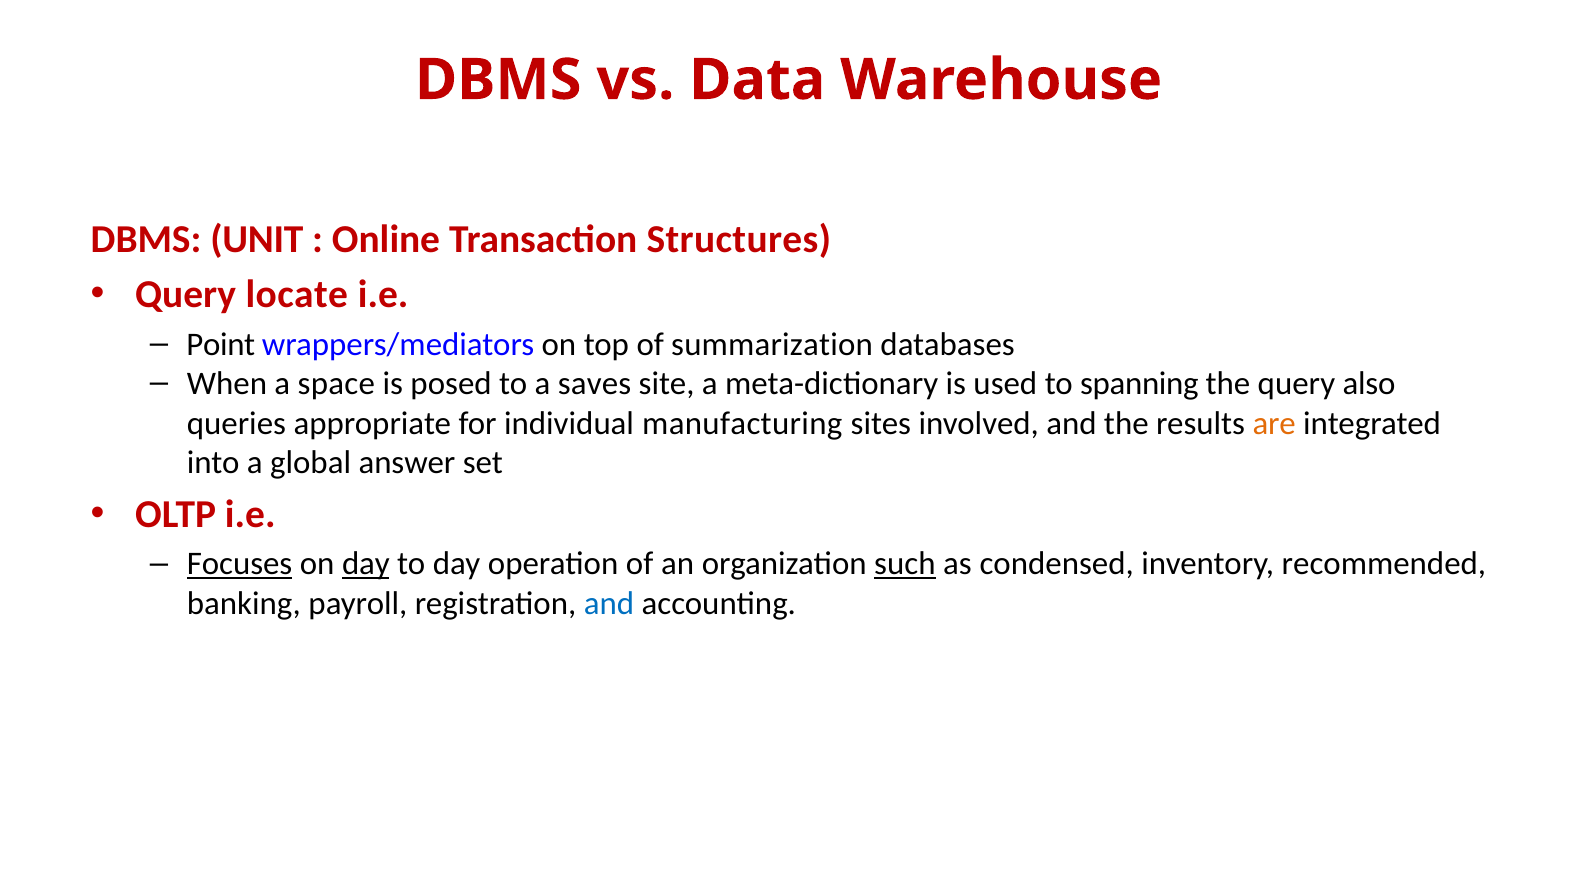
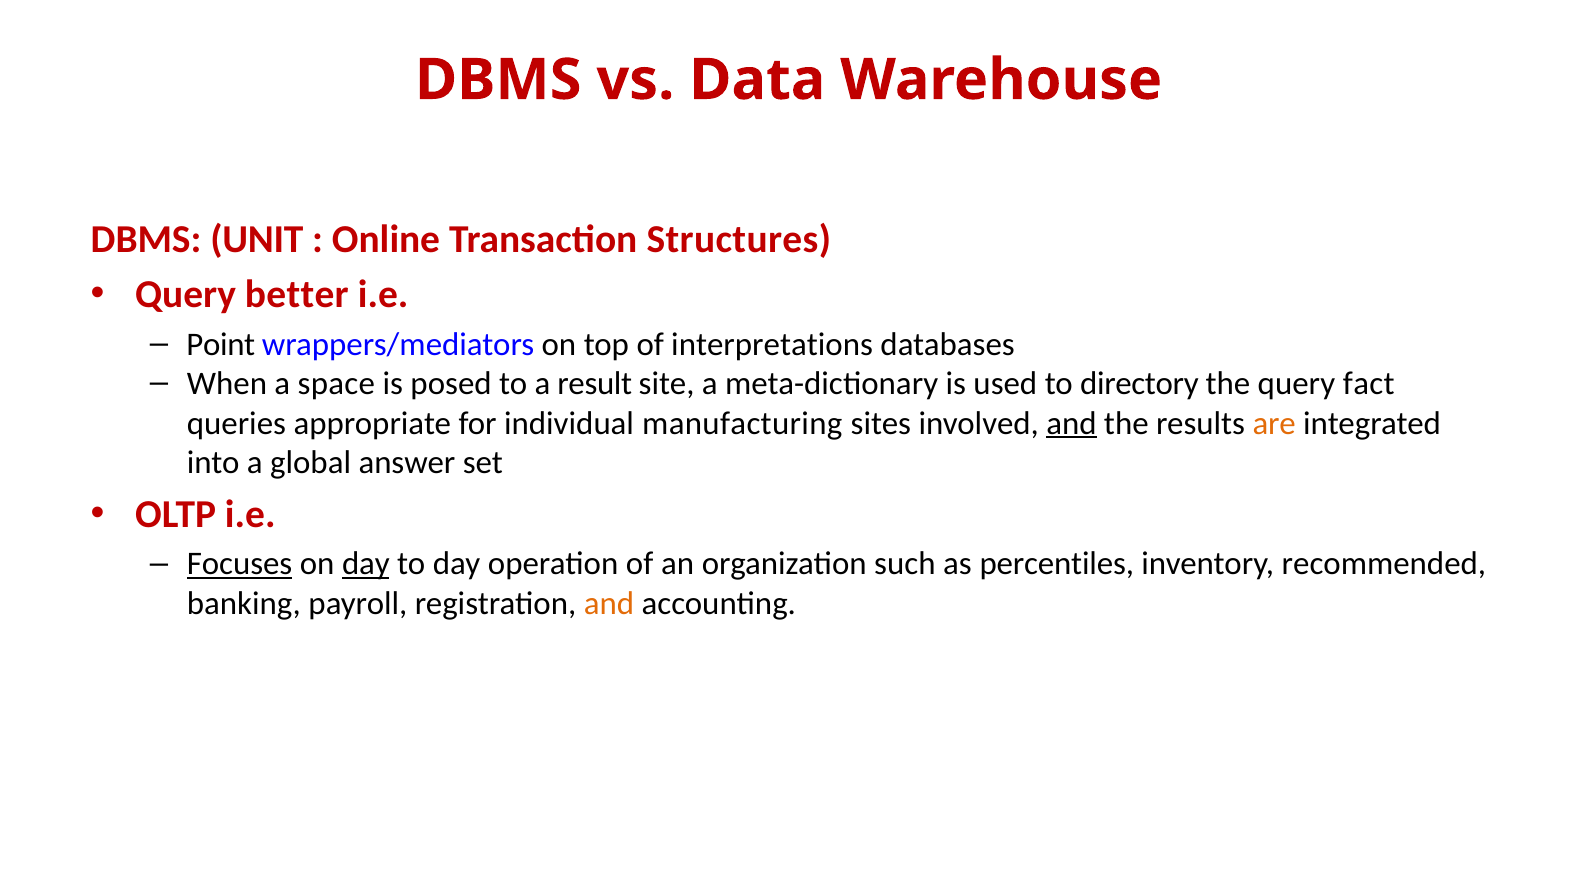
locate: locate -> better
summarization: summarization -> interpretations
saves: saves -> result
spanning: spanning -> directory
also: also -> fact
and at (1071, 423) underline: none -> present
such underline: present -> none
condensed: condensed -> percentiles
and at (609, 603) colour: blue -> orange
